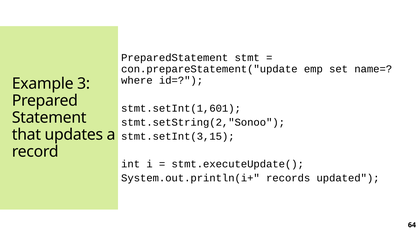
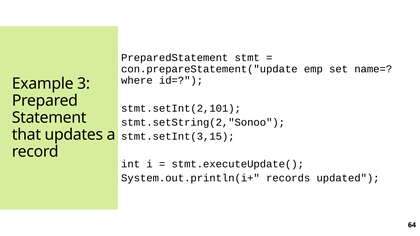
stmt.setInt(1,601: stmt.setInt(1,601 -> stmt.setInt(2,101
